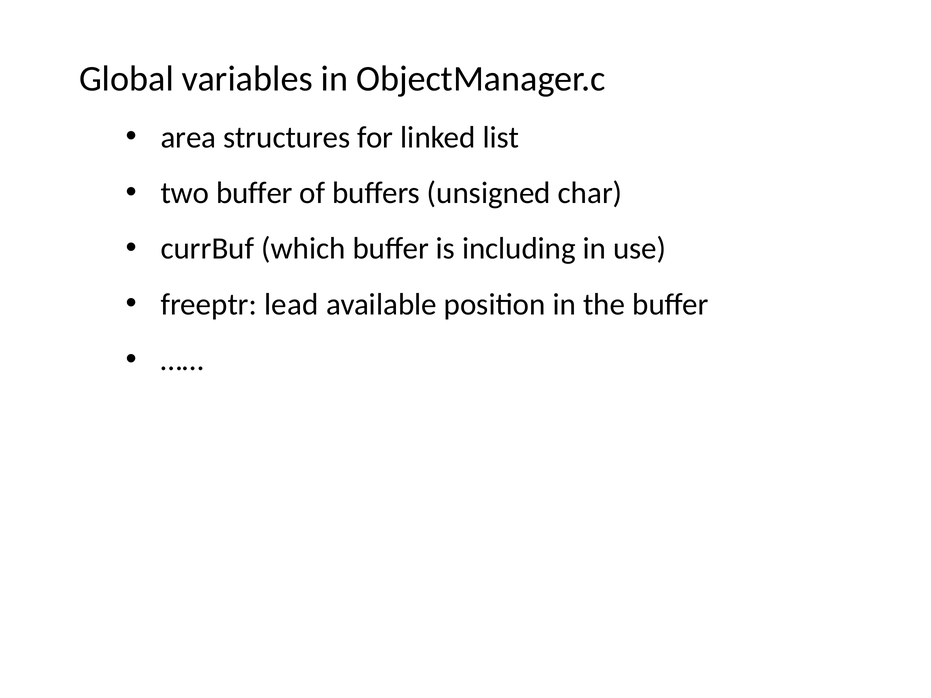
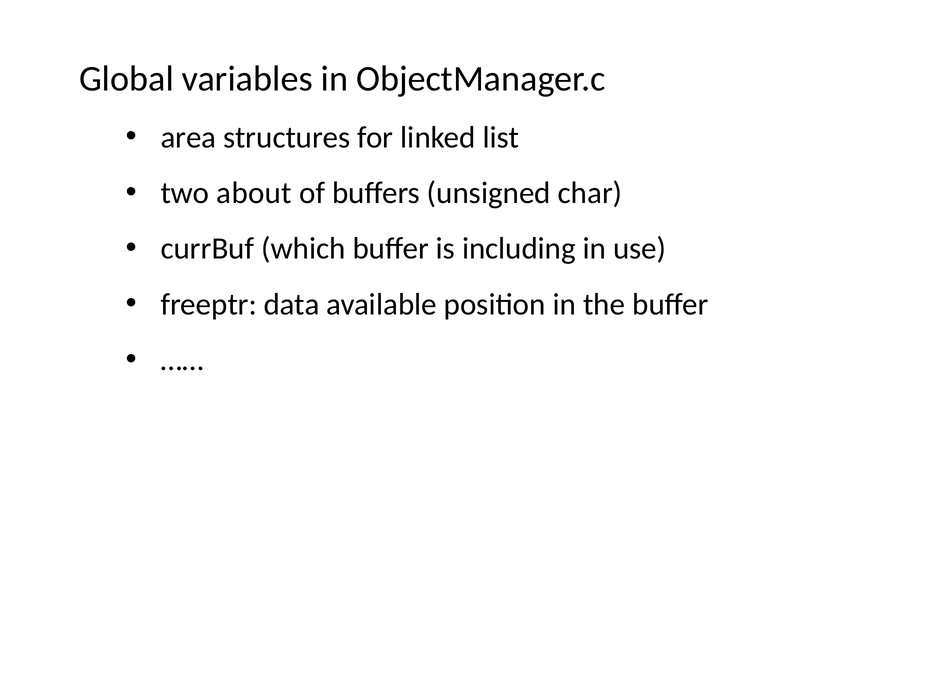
two buffer: buffer -> about
lead: lead -> data
